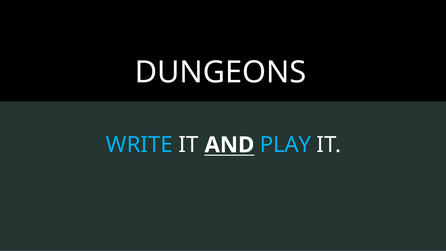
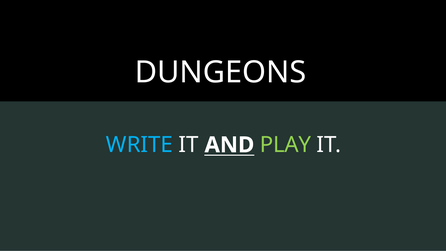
PLAY colour: light blue -> light green
